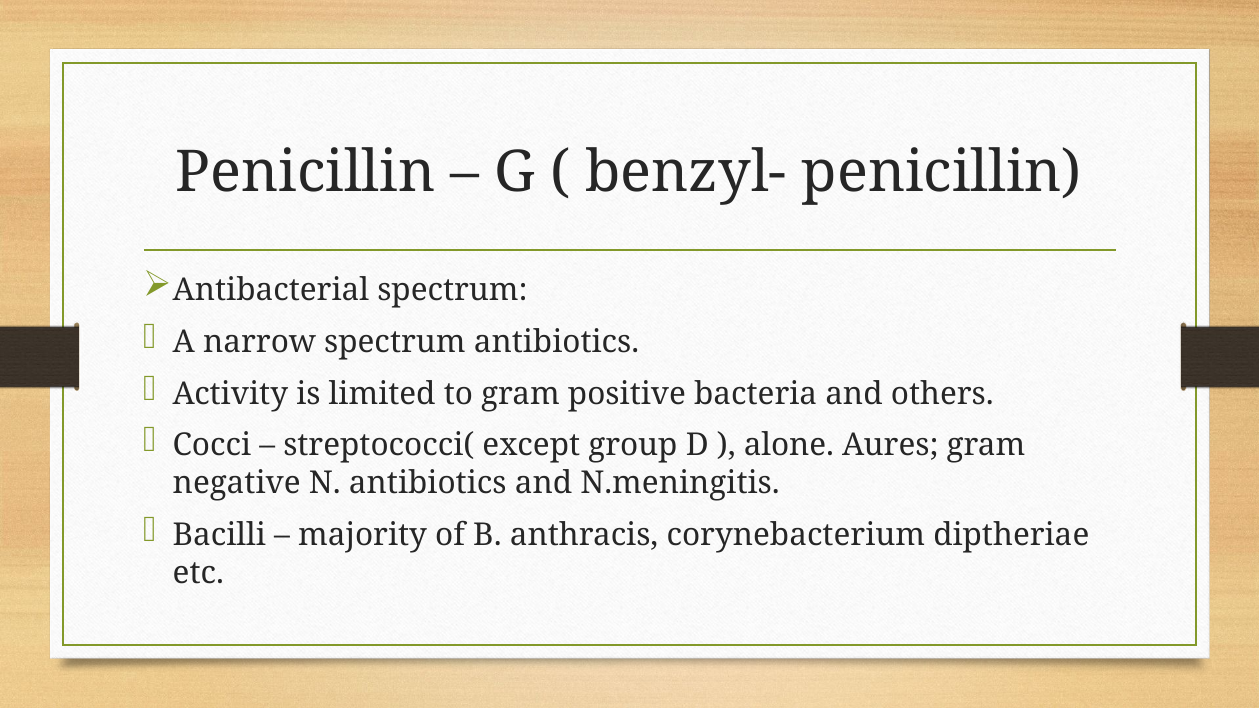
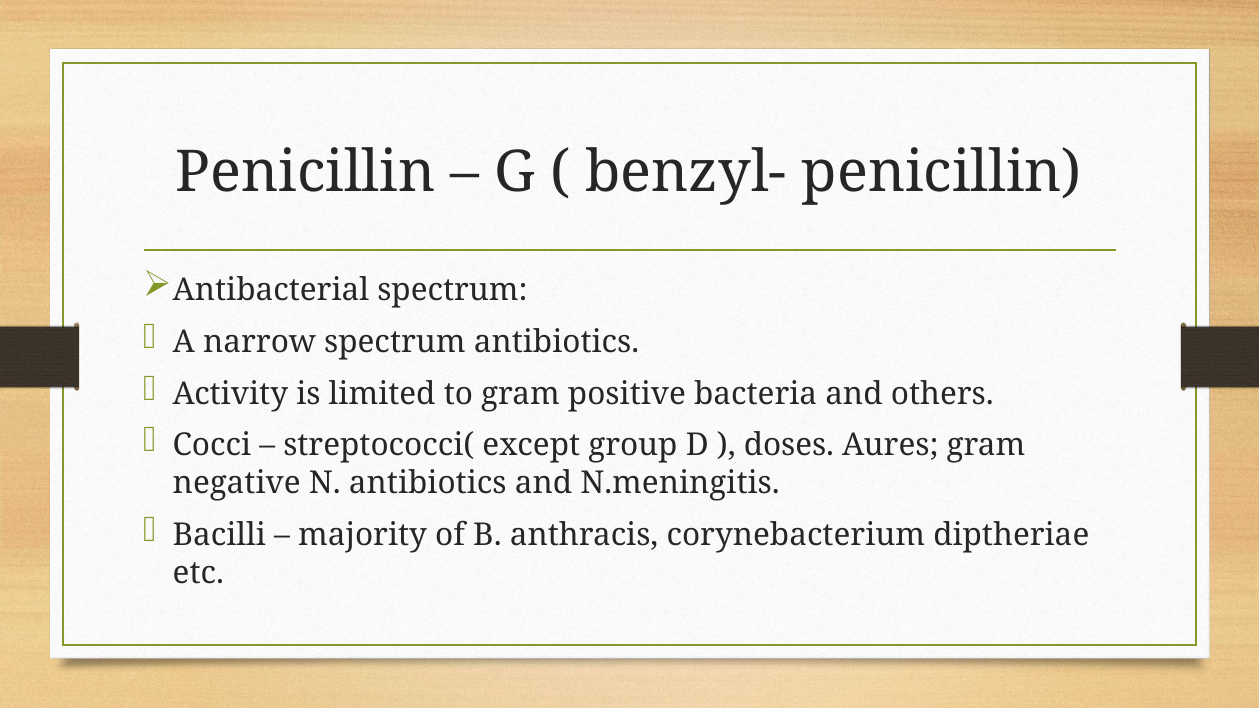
alone: alone -> doses
